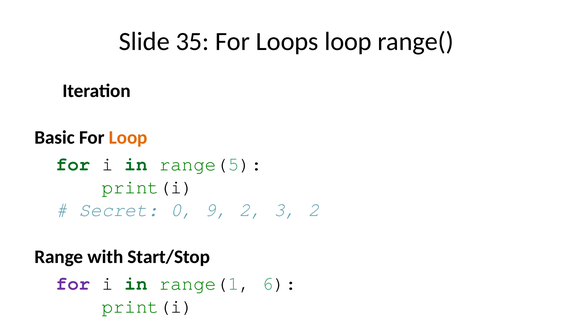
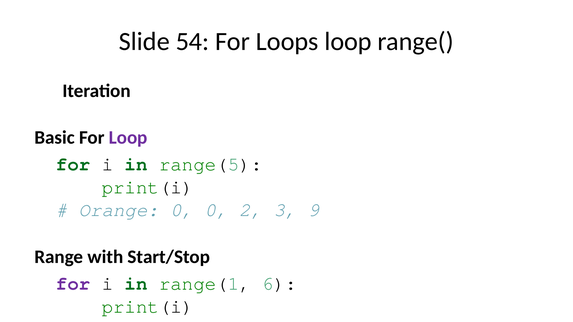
35: 35 -> 54
Loop at (128, 138) colour: orange -> purple
Secret: Secret -> Orange
0 9: 9 -> 0
3 2: 2 -> 9
